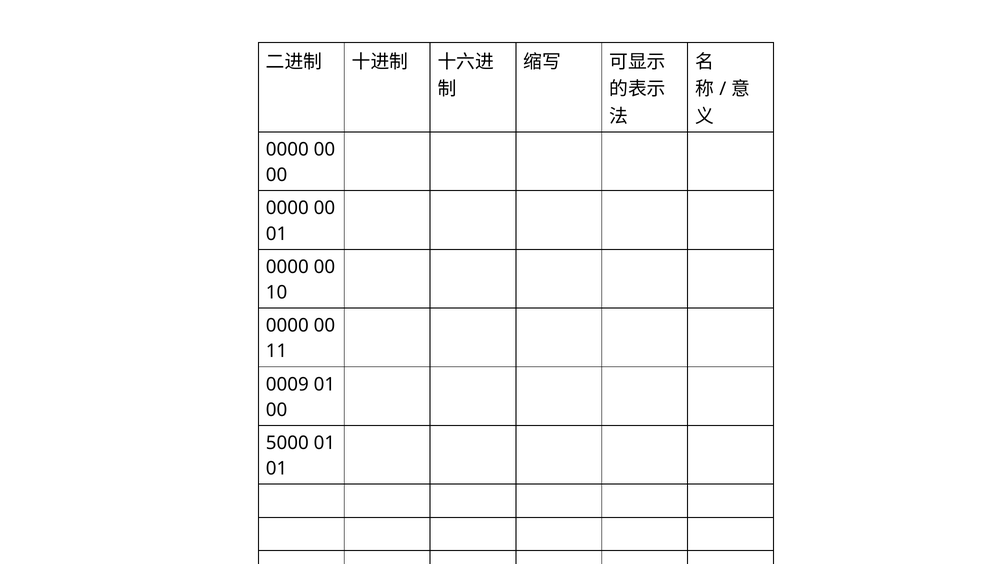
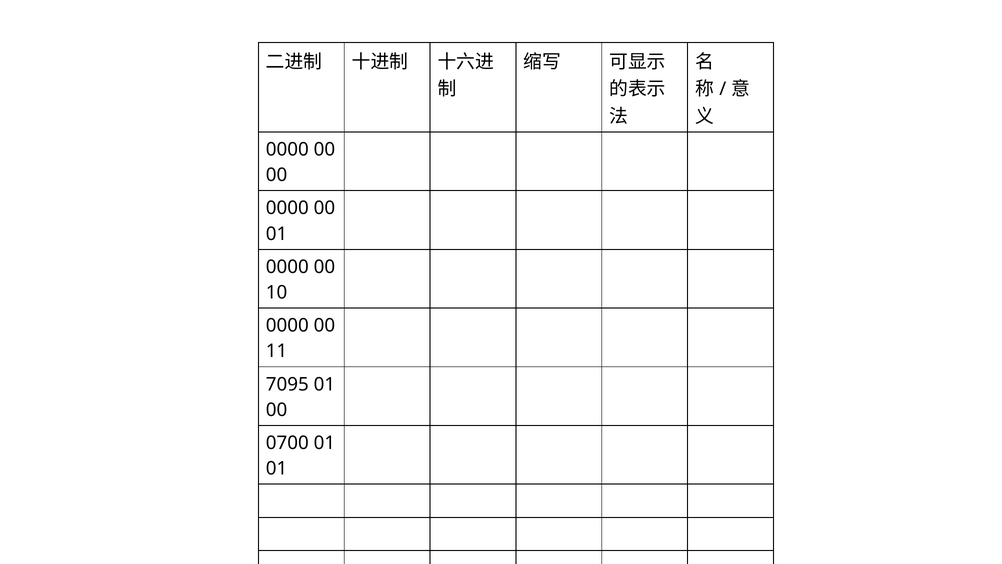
0009: 0009 -> 7095
5000: 5000 -> 0700
